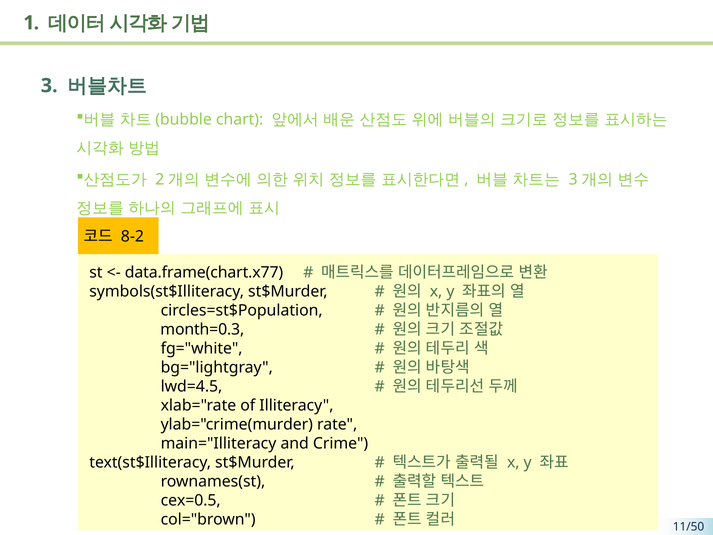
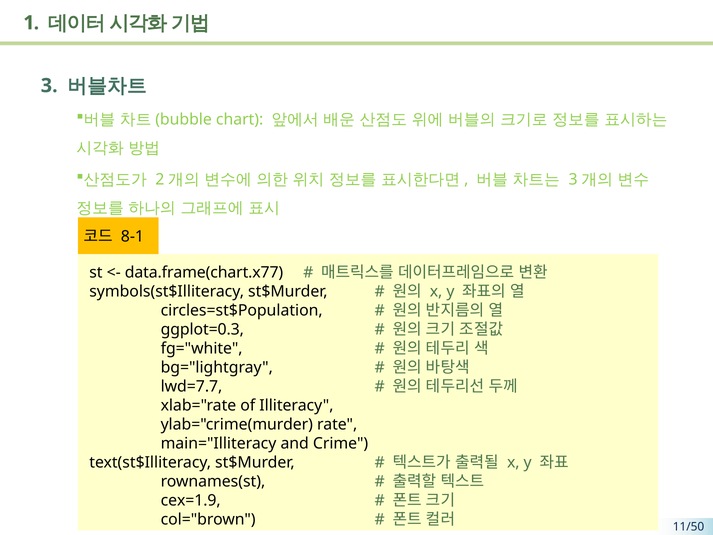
8-2: 8-2 -> 8-1
month=0.3: month=0.3 -> ggplot=0.3
lwd=4.5: lwd=4.5 -> lwd=7.7
cex=0.5: cex=0.5 -> cex=1.9
